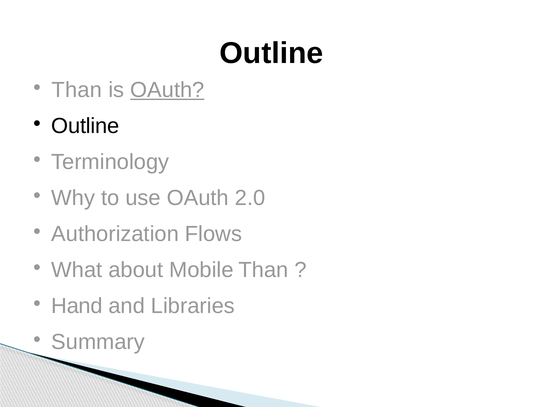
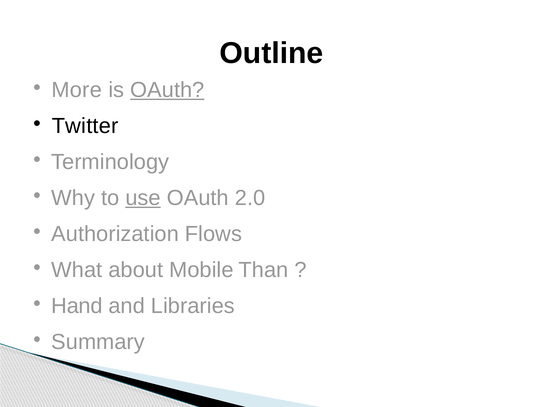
Than at (77, 90): Than -> More
Outline at (85, 126): Outline -> Twitter
use underline: none -> present
